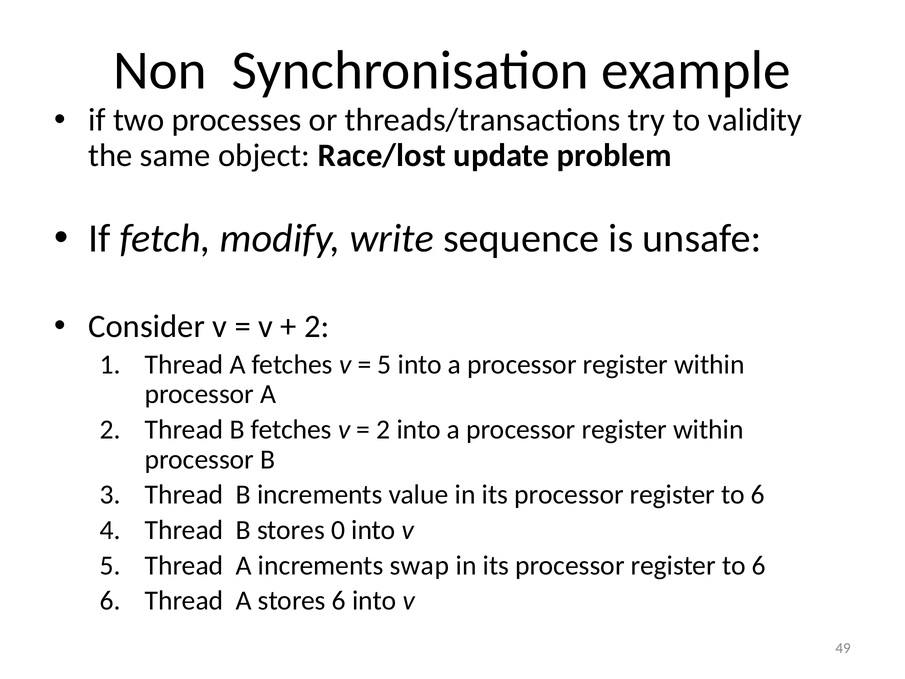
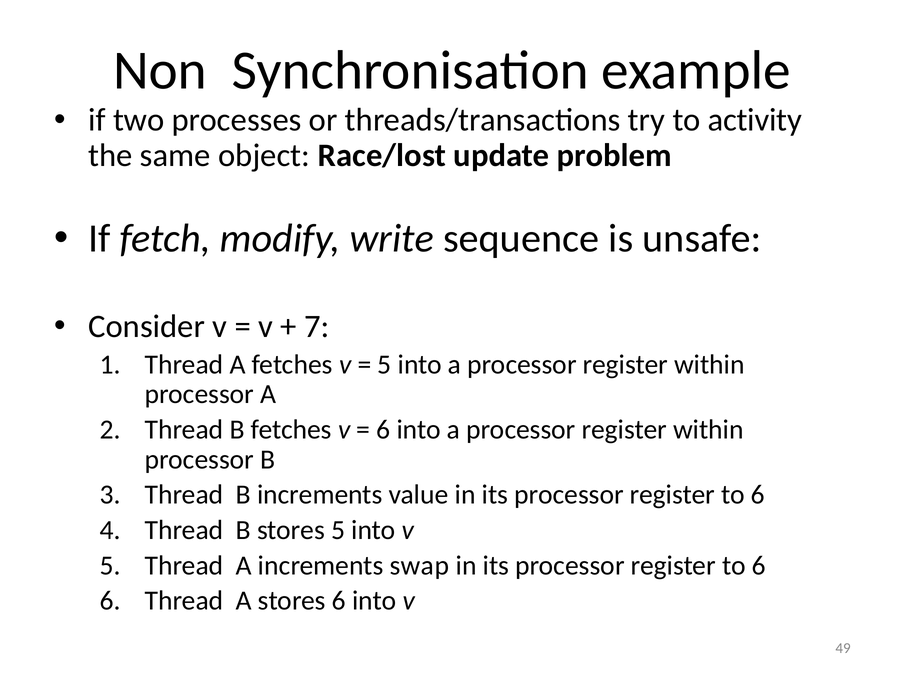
validity: validity -> activity
2 at (317, 326): 2 -> 7
2 at (383, 429): 2 -> 6
stores 0: 0 -> 5
